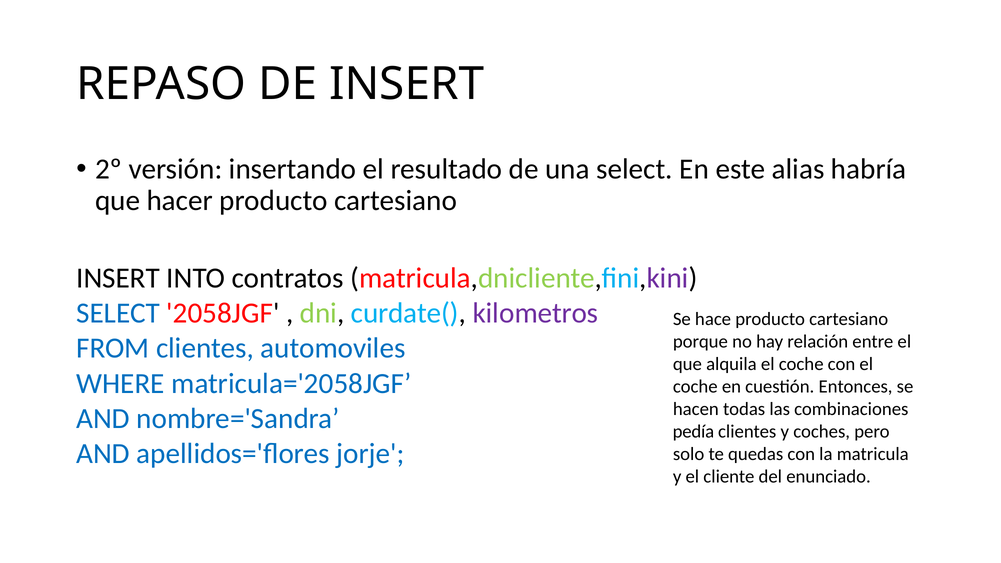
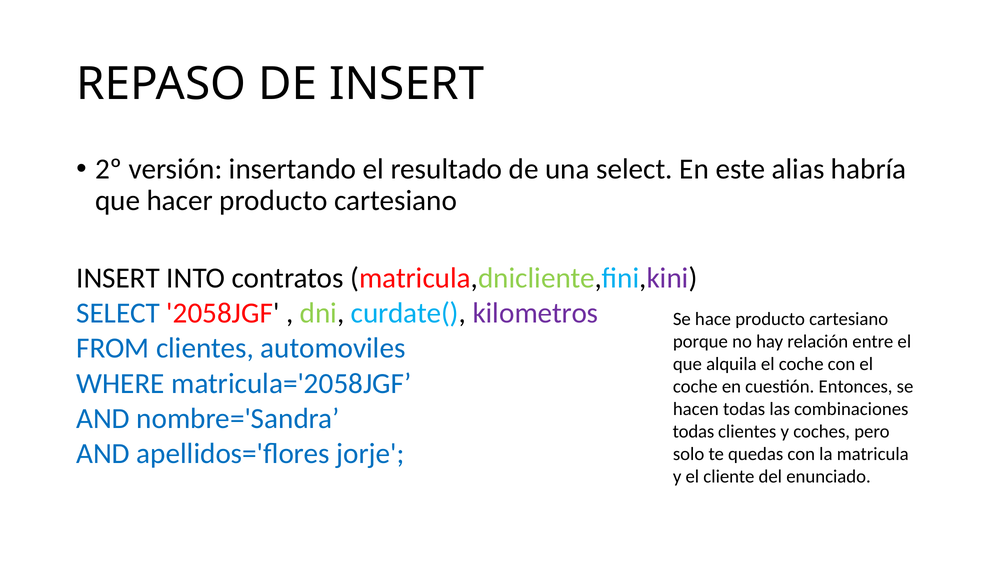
pedía at (693, 431): pedía -> todas
